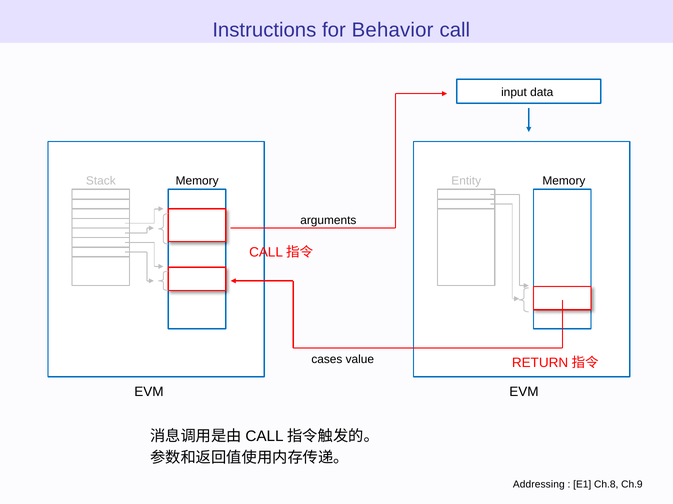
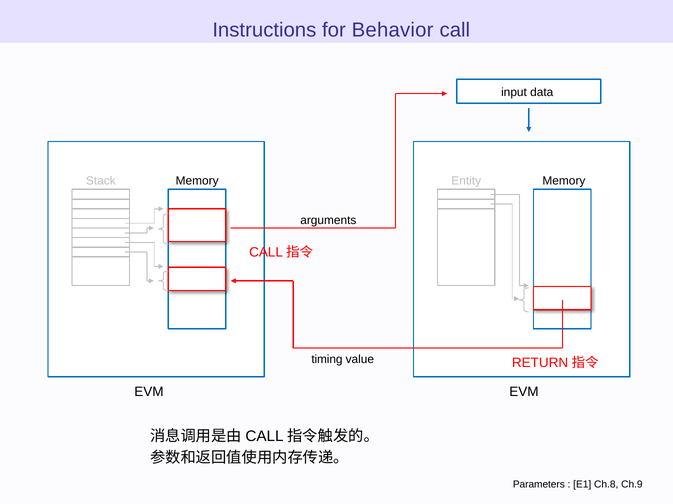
cases: cases -> timing
Addressing: Addressing -> Parameters
